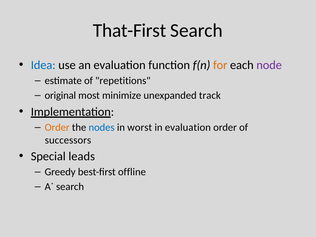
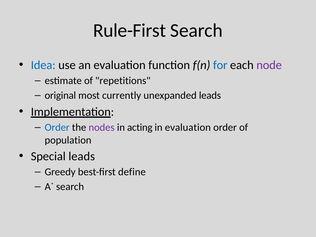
That-First: That-First -> Rule-First
for colour: orange -> blue
minimize: minimize -> currently
unexpanded track: track -> leads
Order at (57, 127) colour: orange -> blue
nodes colour: blue -> purple
worst: worst -> acting
successors: successors -> population
offline: offline -> define
